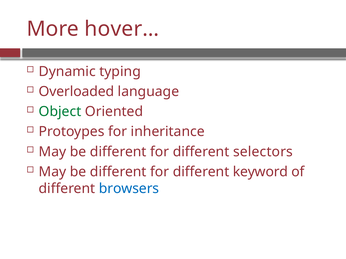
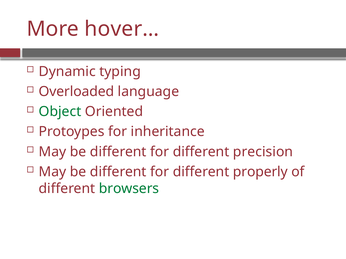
selectors: selectors -> precision
keyword: keyword -> properly
browsers colour: blue -> green
